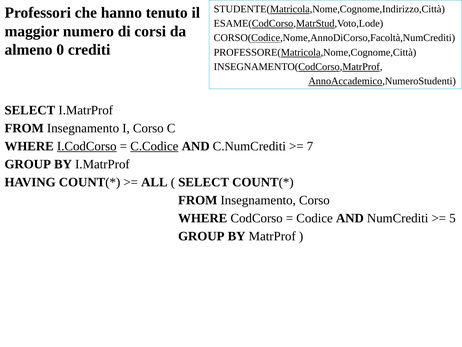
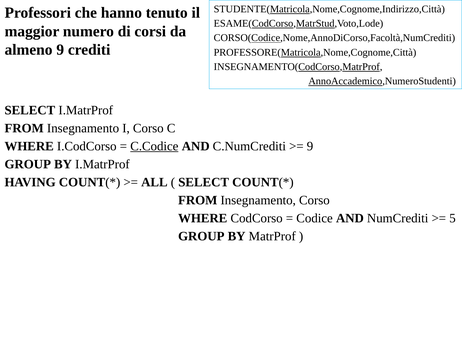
almeno 0: 0 -> 9
I.CodCorso underline: present -> none
7 at (310, 146): 7 -> 9
